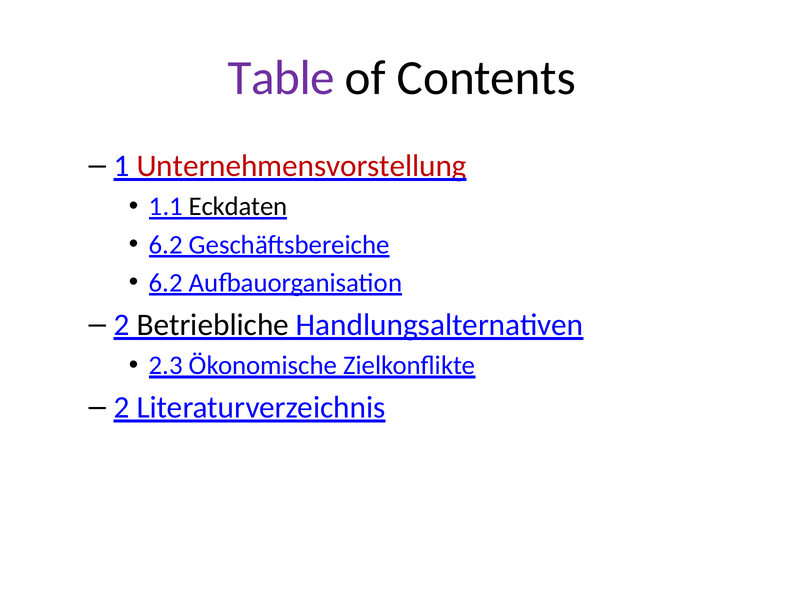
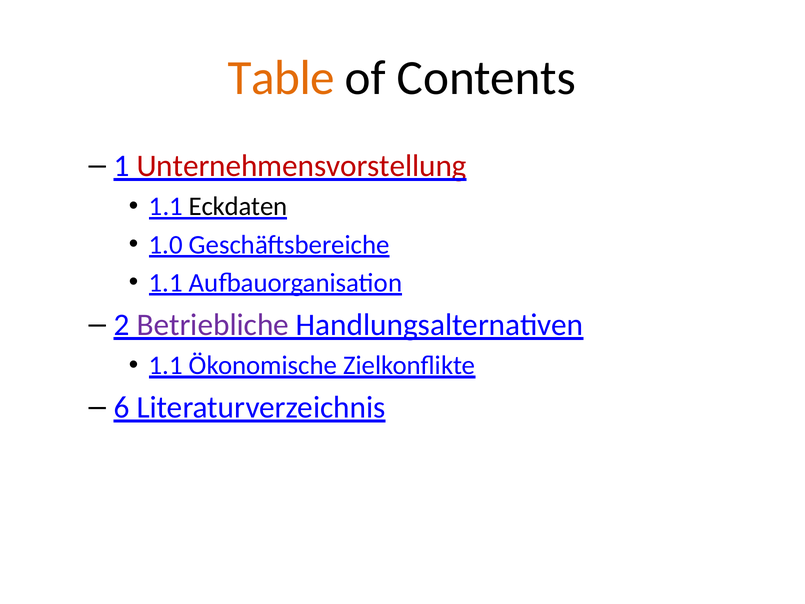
Table colour: purple -> orange
6.2 at (166, 245): 6.2 -> 1.0
6.2 at (166, 283): 6.2 -> 1.1
Betriebliche colour: black -> purple
2.3 at (166, 365): 2.3 -> 1.1
2 at (122, 407): 2 -> 6
